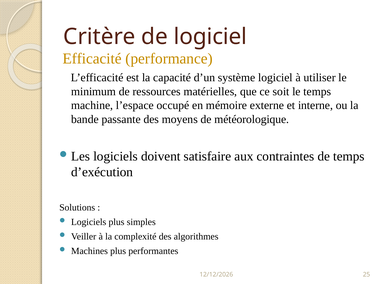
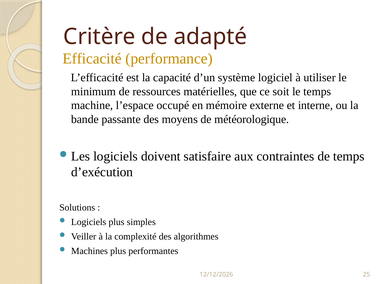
de logiciel: logiciel -> adapté
